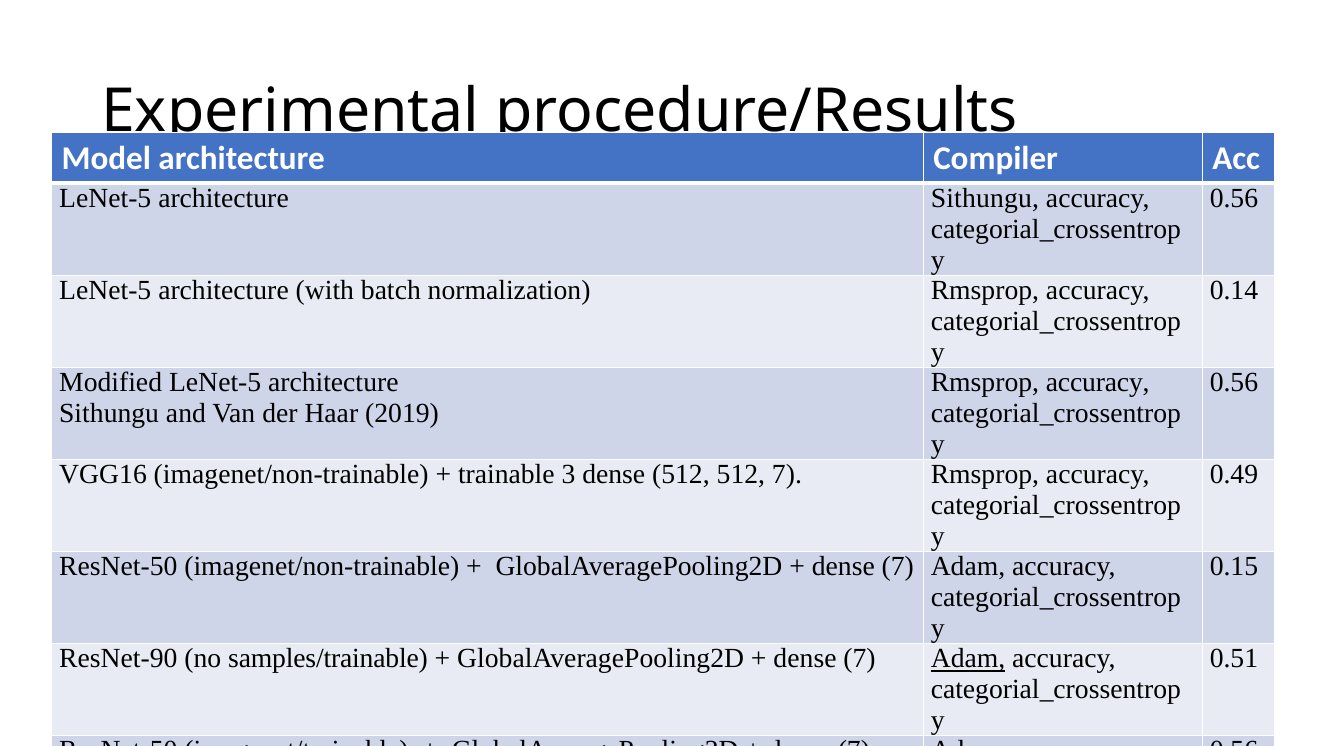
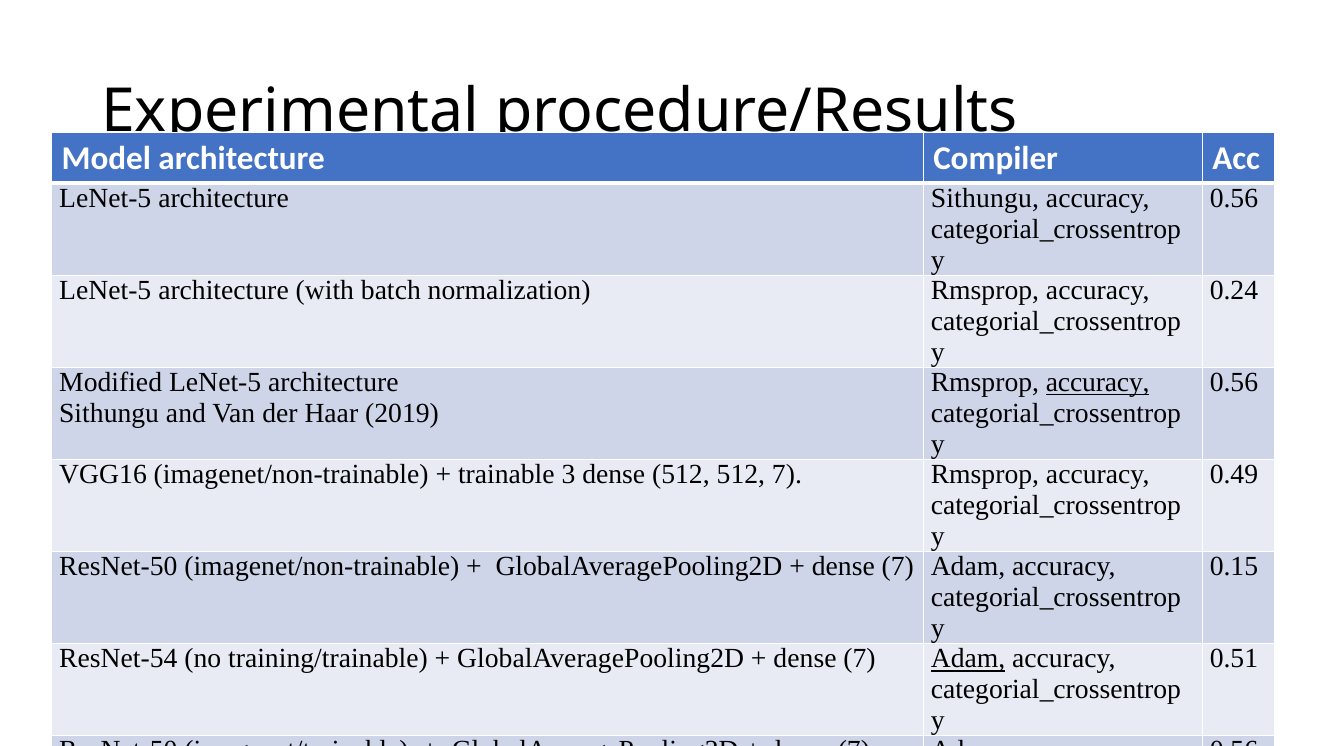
0.14 at (1234, 291): 0.14 -> 0.24
accuracy at (1098, 383) underline: none -> present
ResNet-90: ResNet-90 -> ResNet-54
samples/trainable: samples/trainable -> training/trainable
